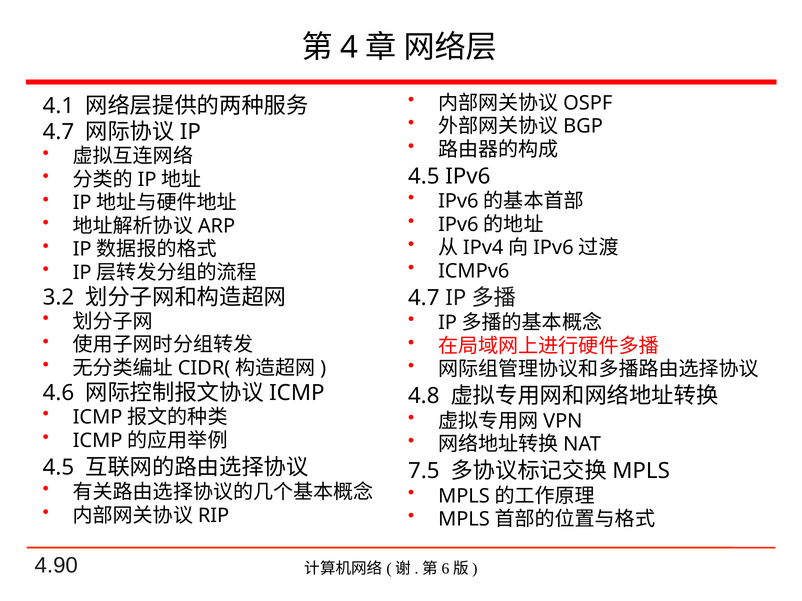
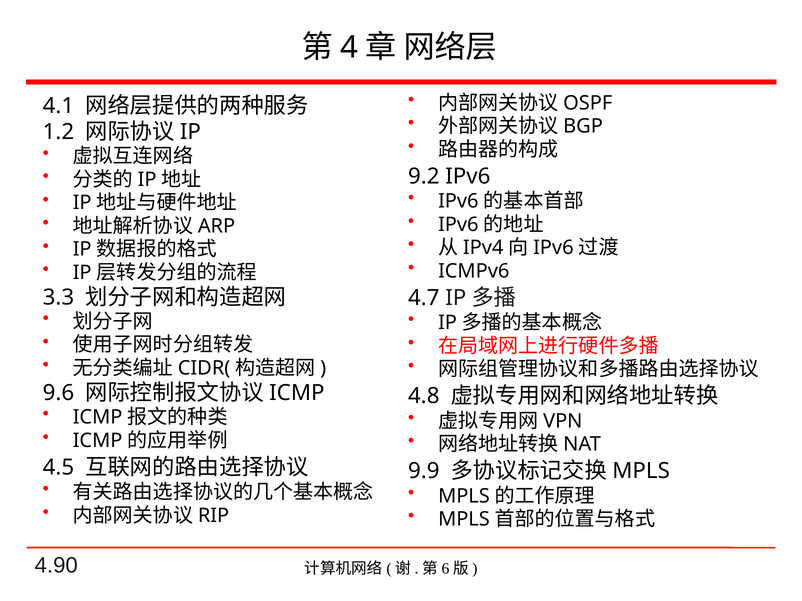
4.7 at (58, 132): 4.7 -> 1.2
4.5 at (424, 176): 4.5 -> 9.2
3.2: 3.2 -> 3.3
4.6: 4.6 -> 9.6
7.5: 7.5 -> 9.9
